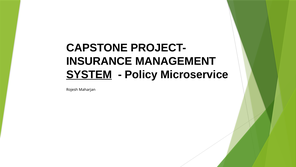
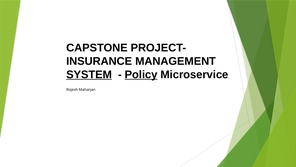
Policy underline: none -> present
